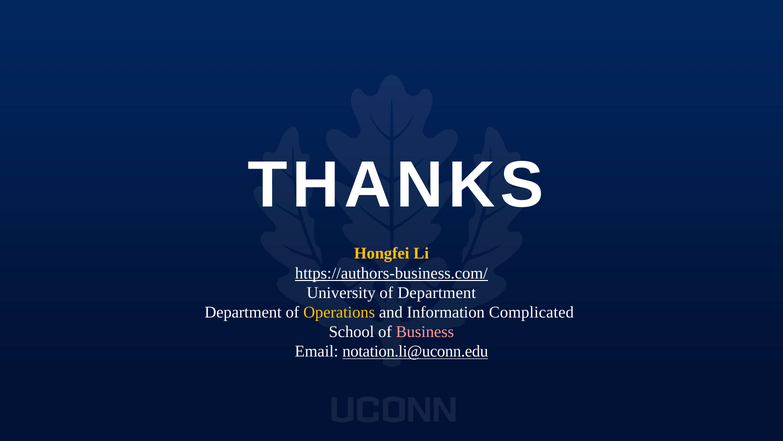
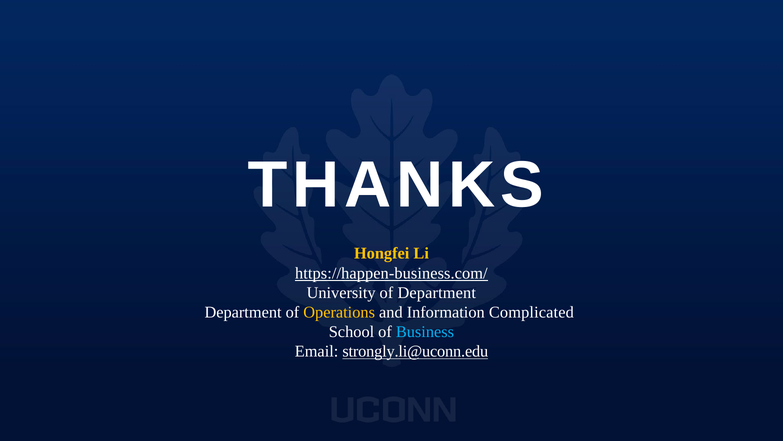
https://authors-business.com/: https://authors-business.com/ -> https://happen-business.com/
Business colour: pink -> light blue
notation.li@uconn.edu: notation.li@uconn.edu -> strongly.li@uconn.edu
